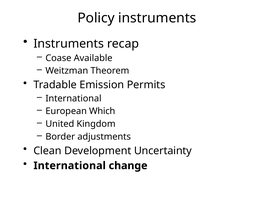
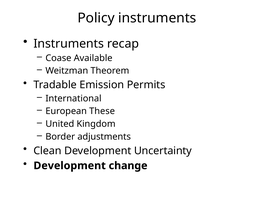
Which: Which -> These
International at (70, 166): International -> Development
